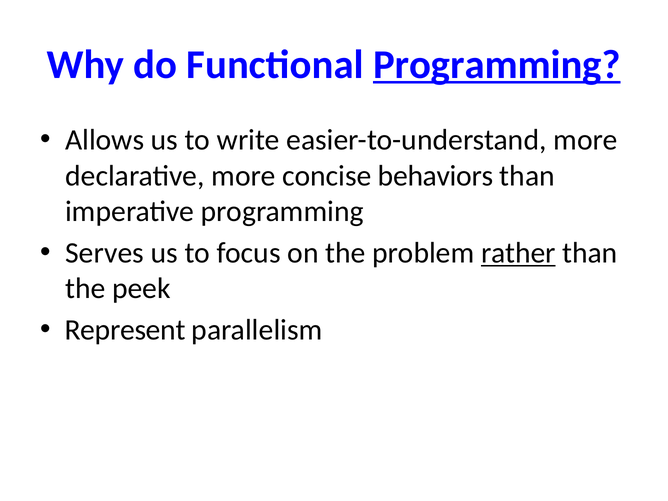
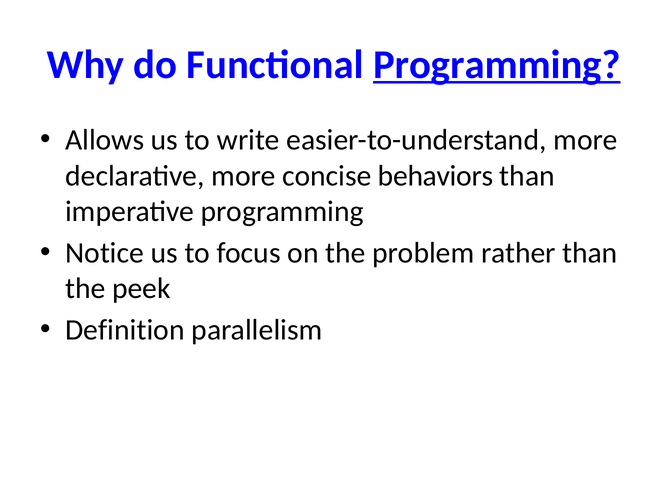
Serves: Serves -> Notice
rather underline: present -> none
Represent: Represent -> Definition
